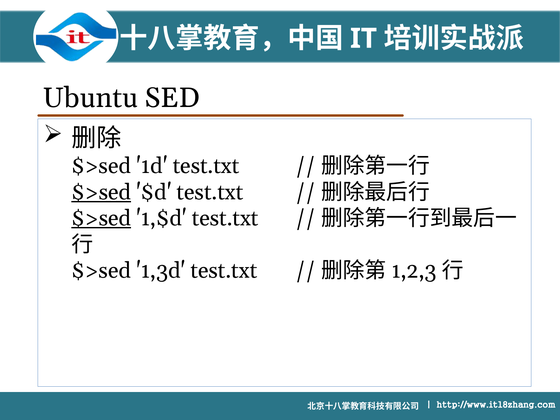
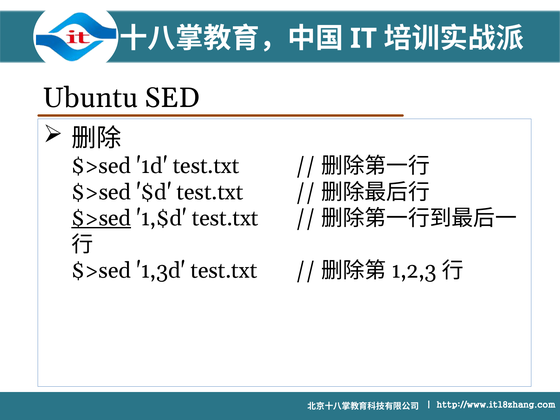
$>sed at (101, 192) underline: present -> none
